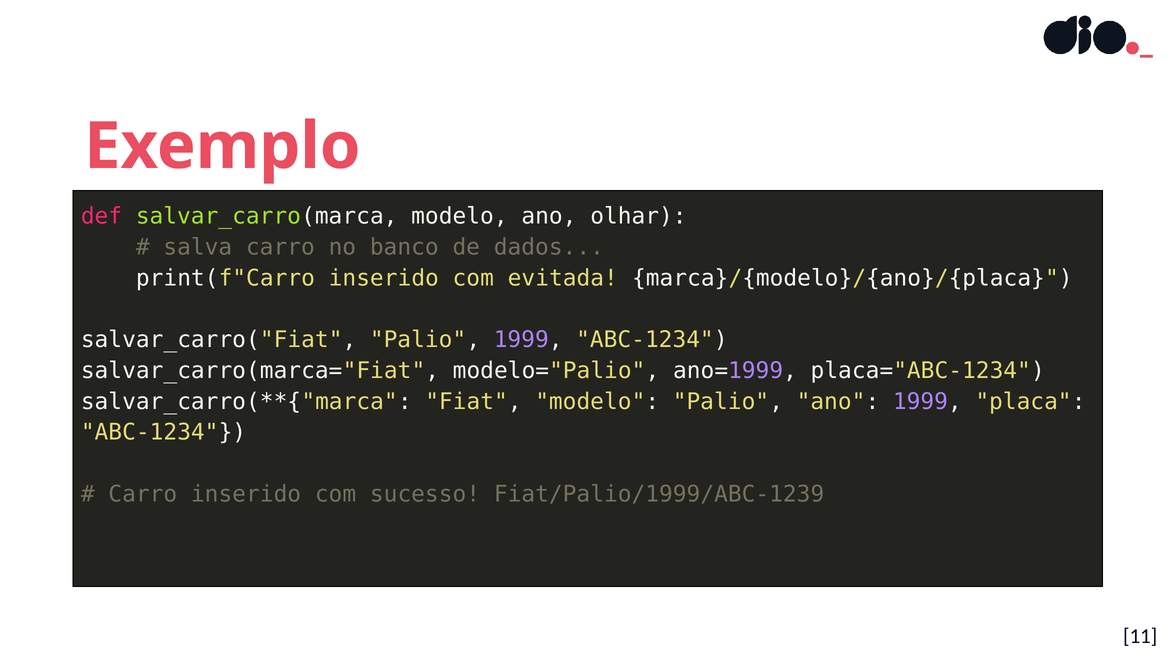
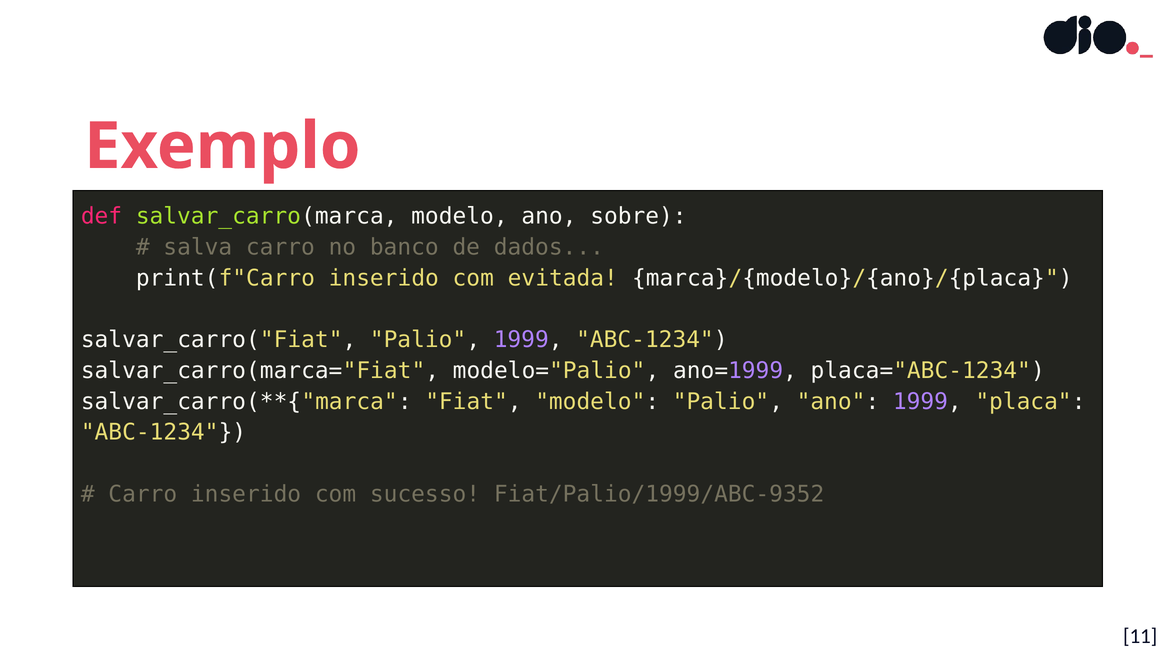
olhar: olhar -> sobre
Fiat/Palio/1999/ABC-1239: Fiat/Palio/1999/ABC-1239 -> Fiat/Palio/1999/ABC-9352
